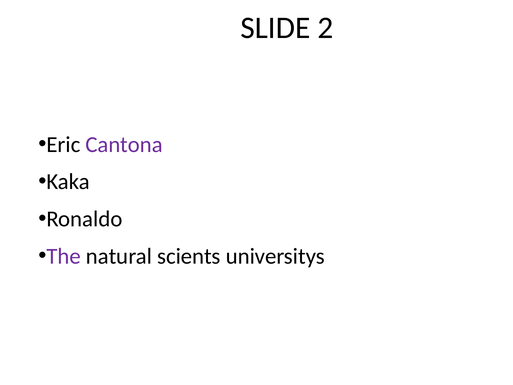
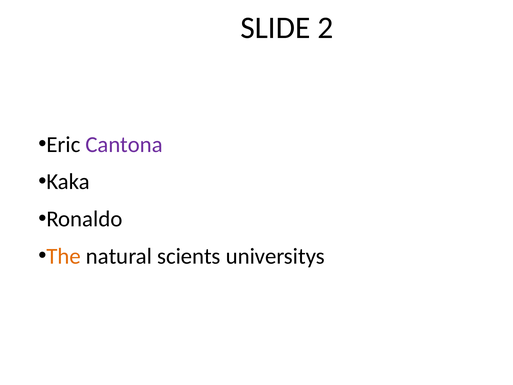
The colour: purple -> orange
